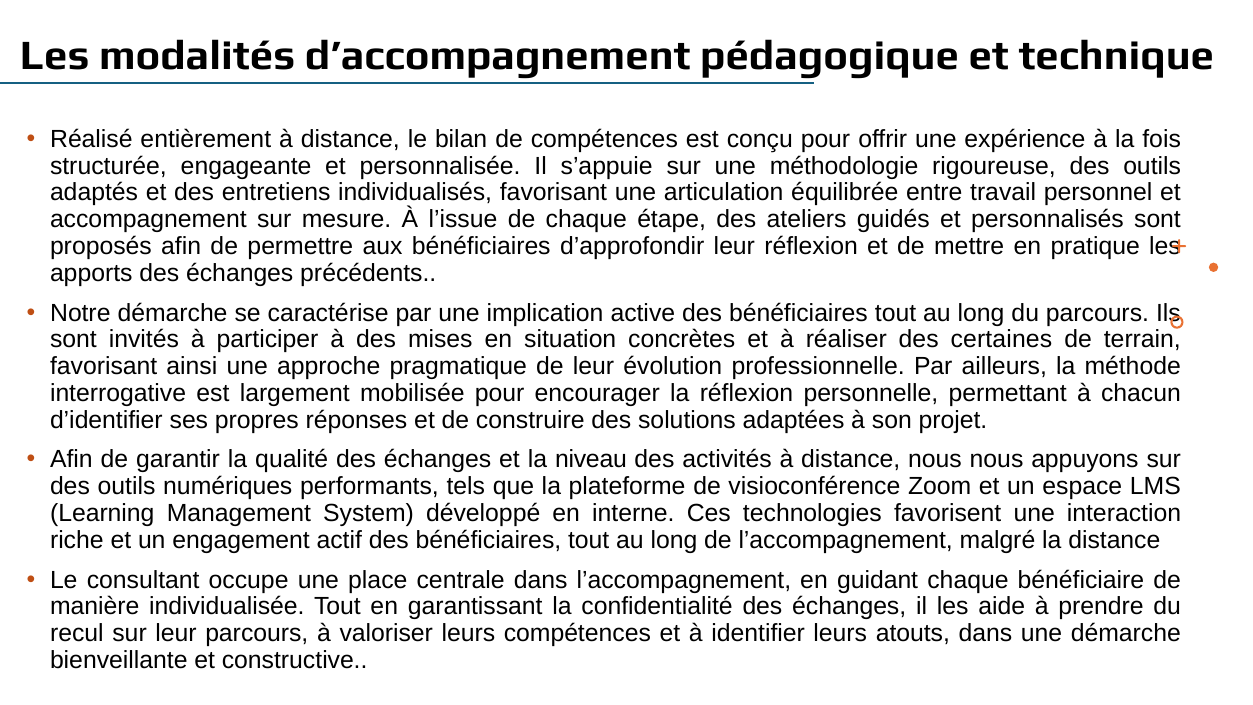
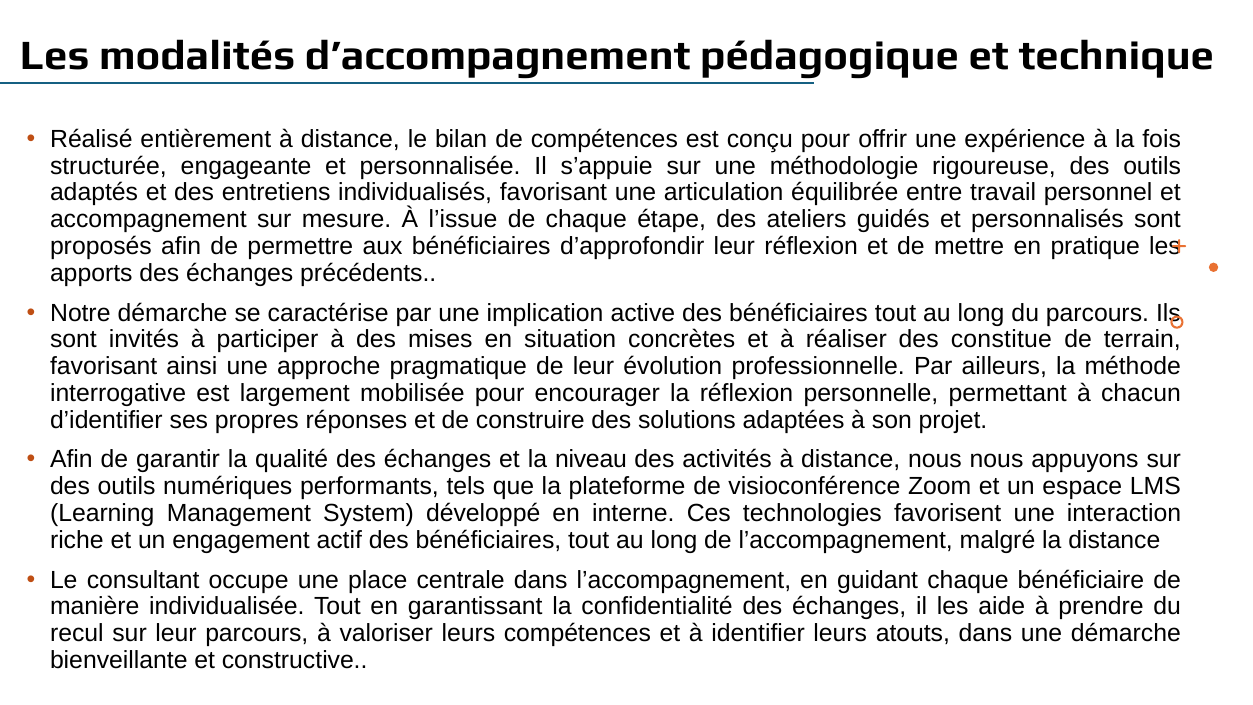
certaines: certaines -> constitue
